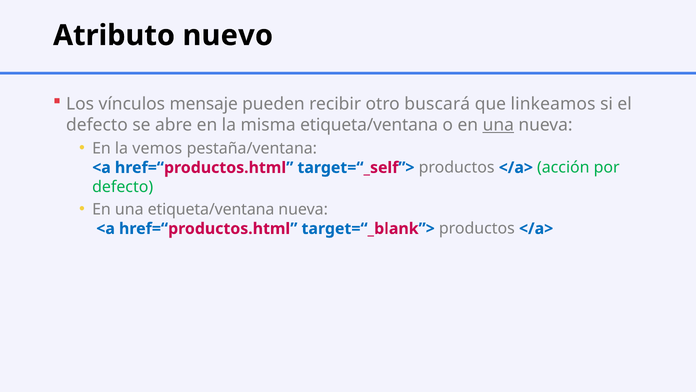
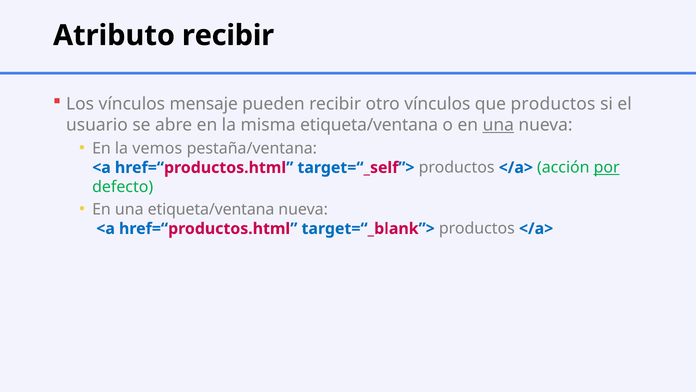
Atributo nuevo: nuevo -> recibir
otro buscará: buscará -> vínculos
que linkeamos: linkeamos -> productos
defecto at (97, 125): defecto -> usuario
por underline: none -> present
